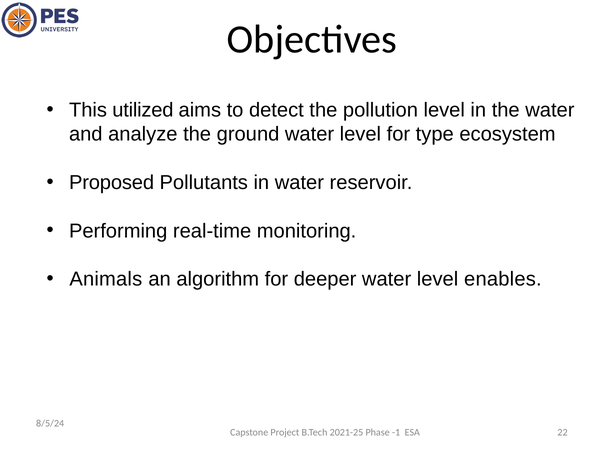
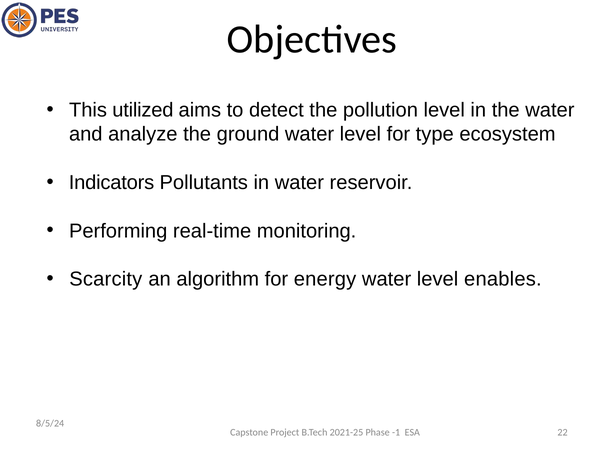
Proposed: Proposed -> Indicators
Animals: Animals -> Scarcity
deeper: deeper -> energy
